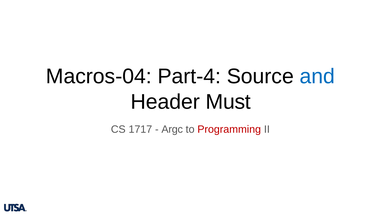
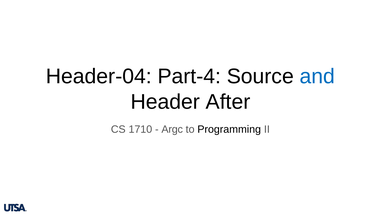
Macros-04: Macros-04 -> Header-04
Must: Must -> After
1717: 1717 -> 1710
Programming colour: red -> black
